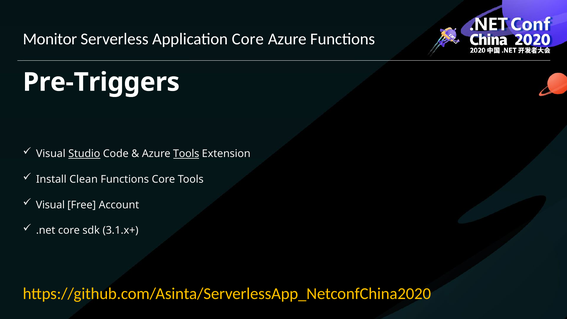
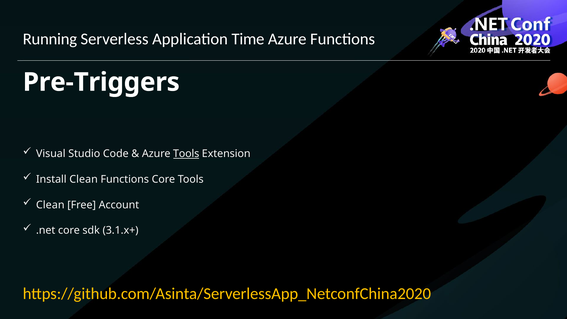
Monitor: Monitor -> Running
Application Core: Core -> Time
Studio underline: present -> none
Visual at (50, 205): Visual -> Clean
